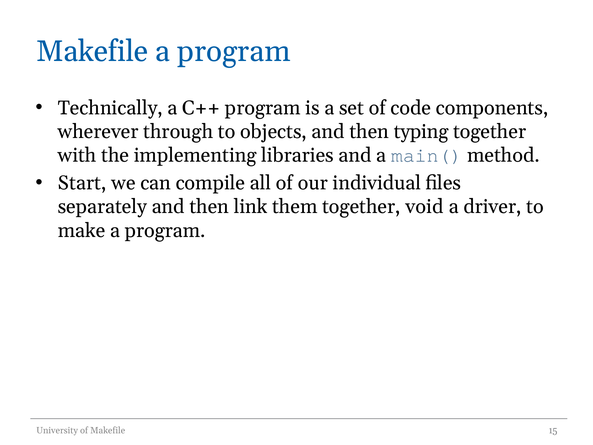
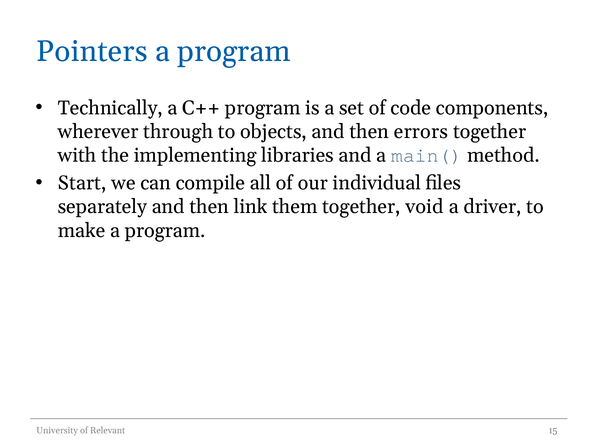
Makefile at (92, 51): Makefile -> Pointers
typing: typing -> errors
of Makefile: Makefile -> Relevant
